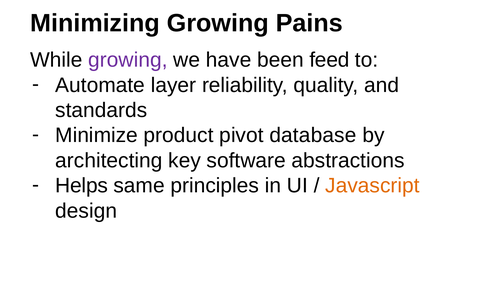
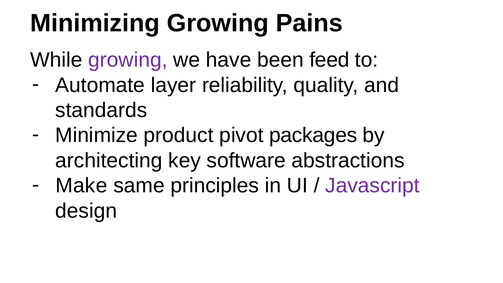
database: database -> packages
Helps: Helps -> Make
Javascript colour: orange -> purple
